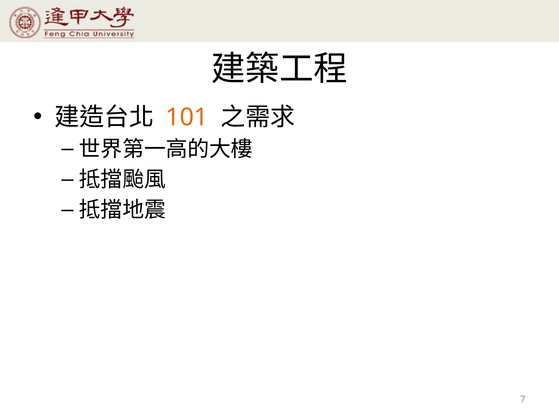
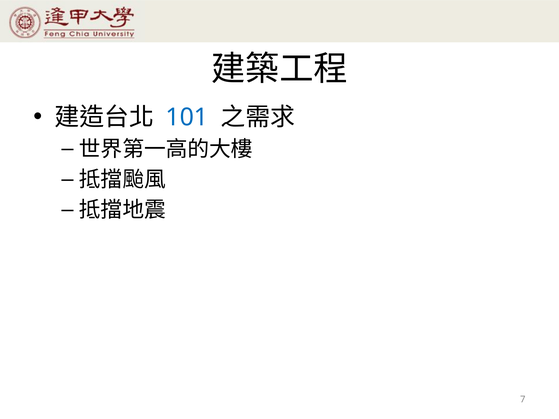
101 colour: orange -> blue
